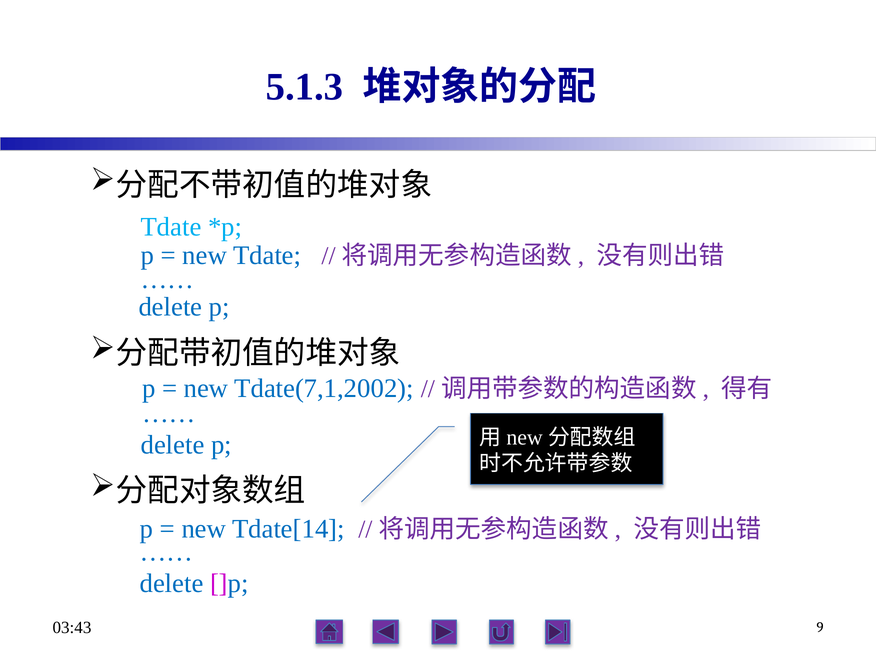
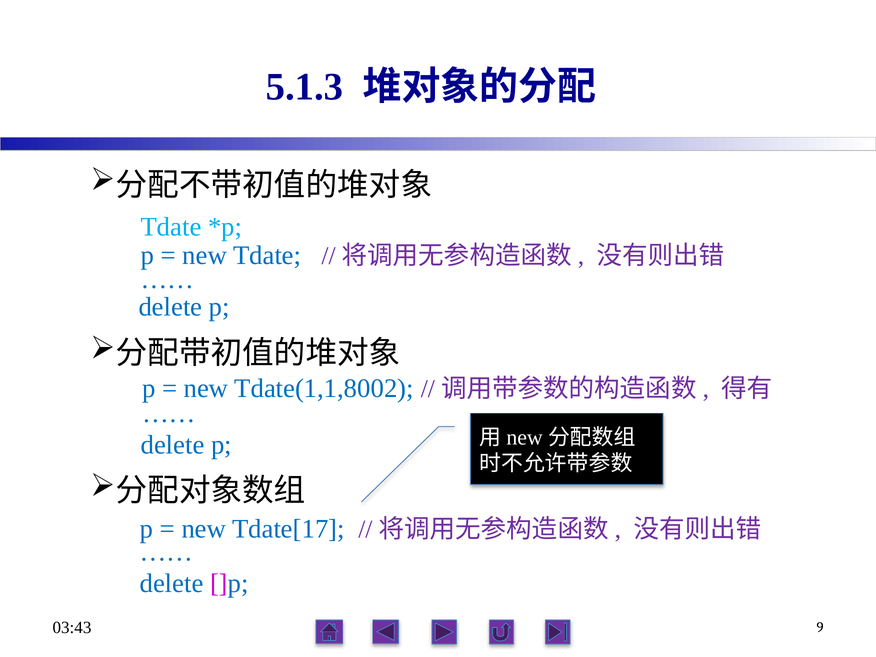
Tdate(7,1,2002: Tdate(7,1,2002 -> Tdate(1,1,8002
Tdate[14: Tdate[14 -> Tdate[17
